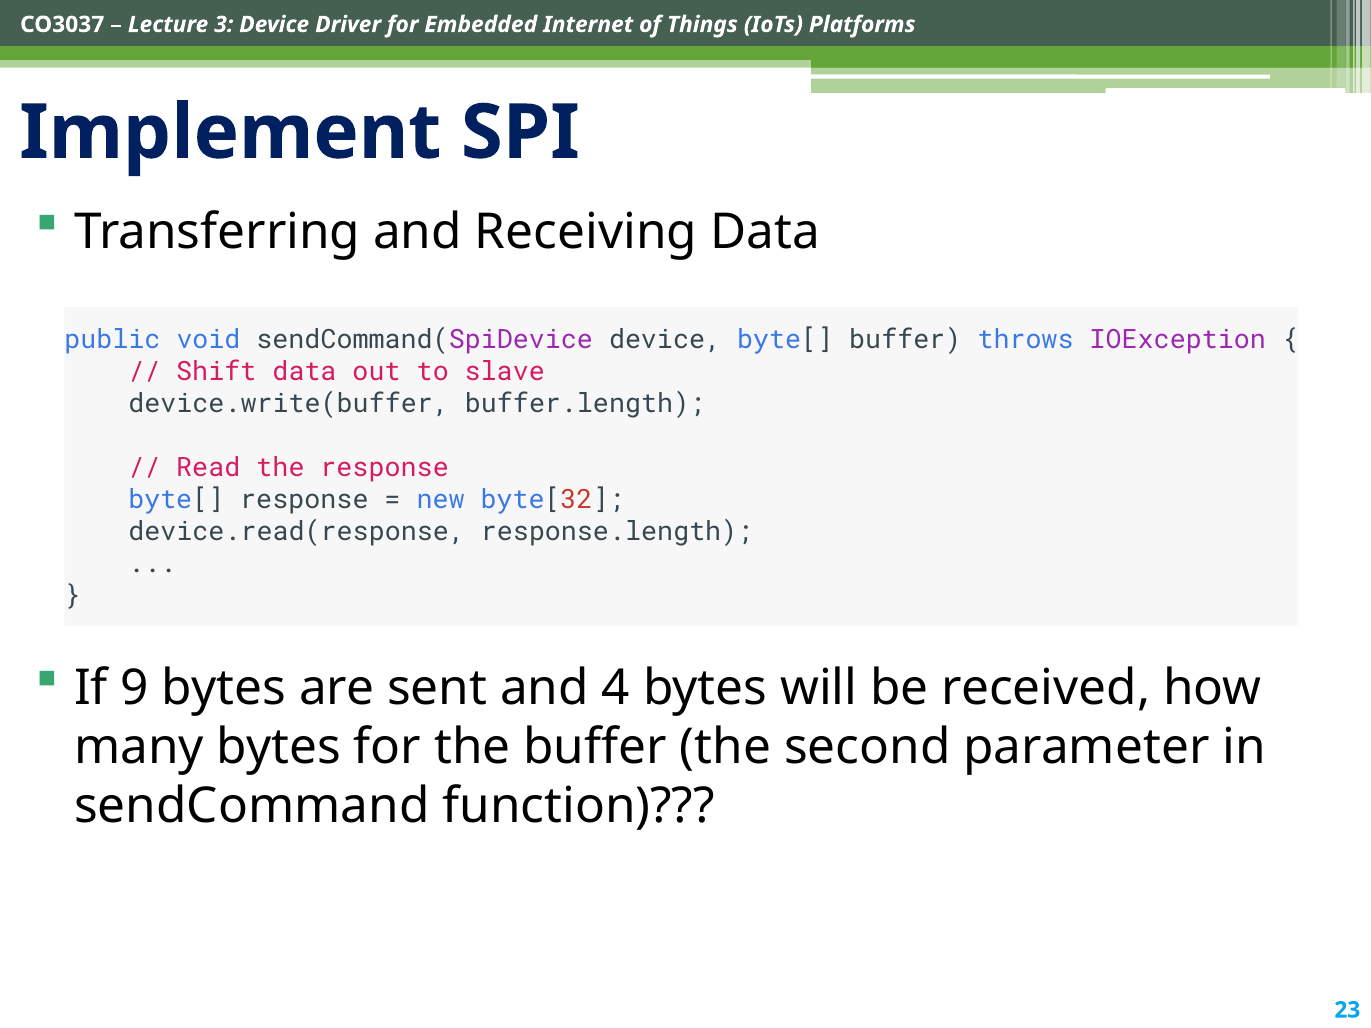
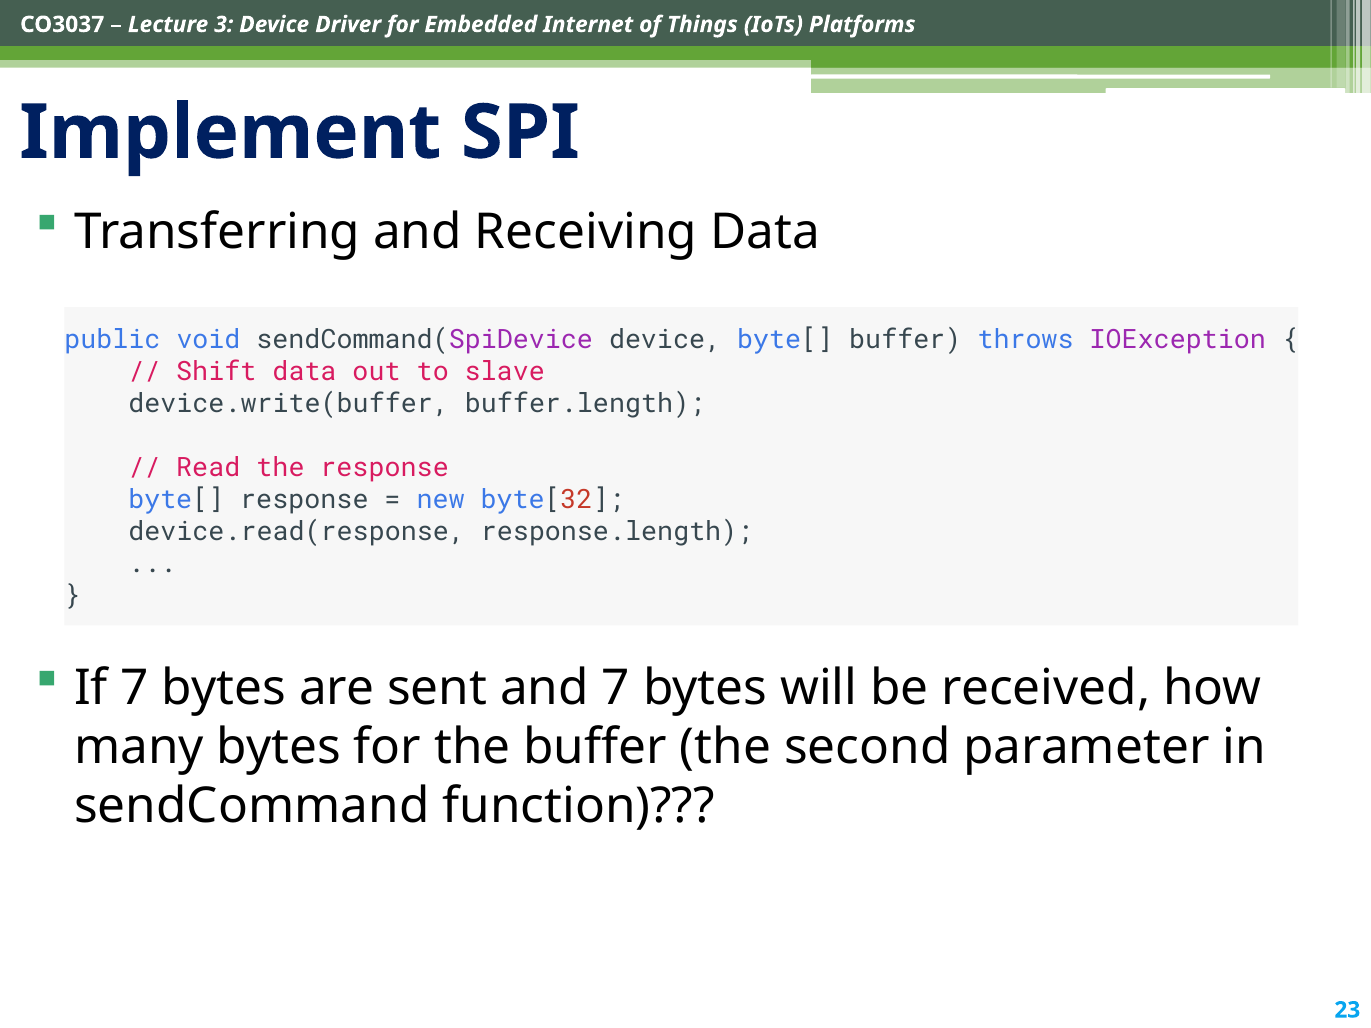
If 9: 9 -> 7
and 4: 4 -> 7
